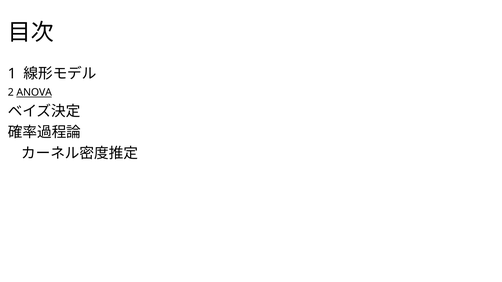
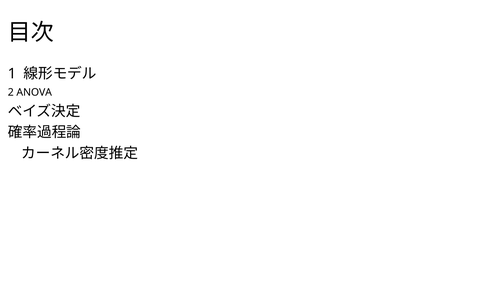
ANOVA underline: present -> none
